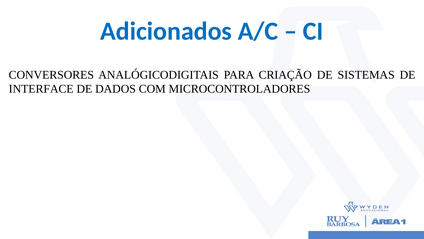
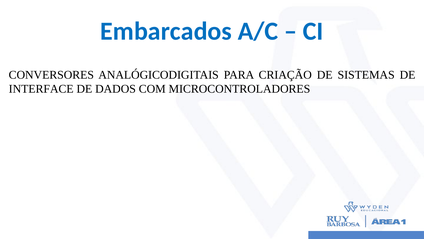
Adicionados: Adicionados -> Embarcados
